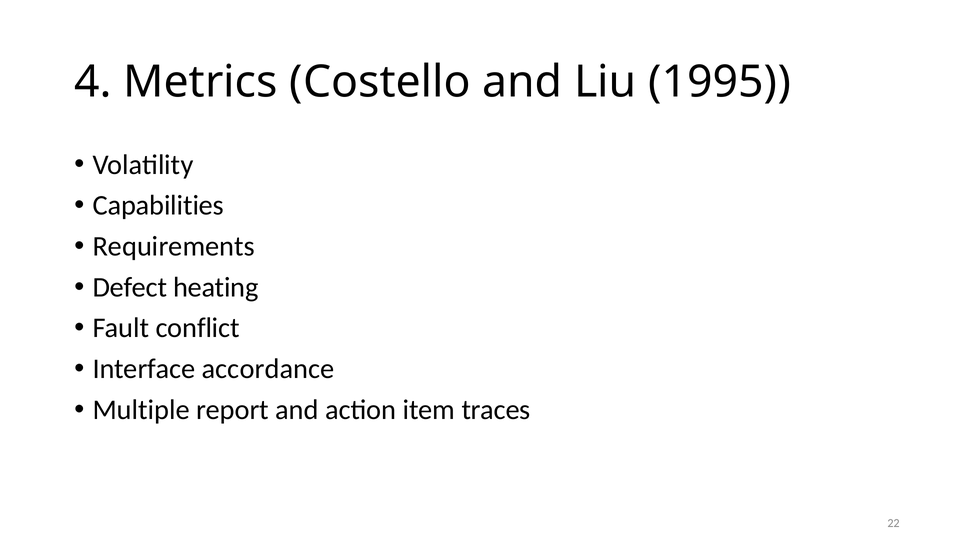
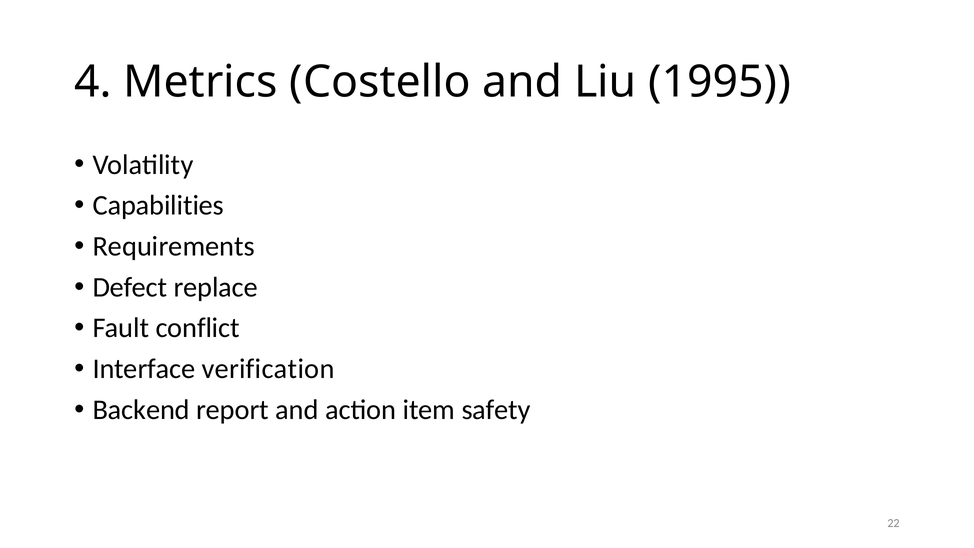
heating: heating -> replace
accordance: accordance -> verification
Multiple: Multiple -> Backend
traces: traces -> safety
